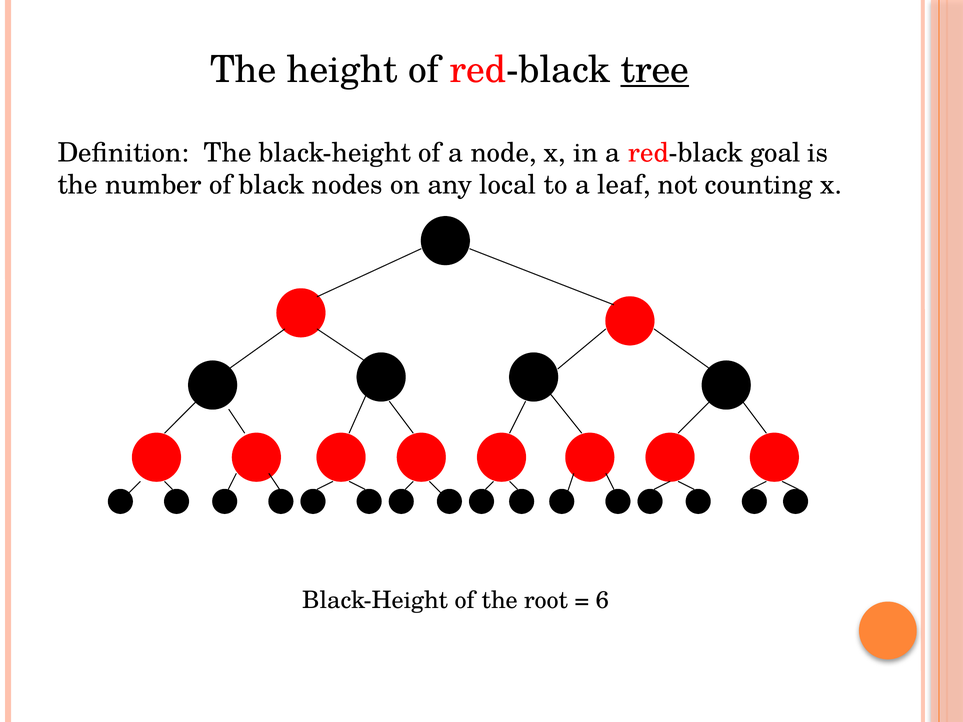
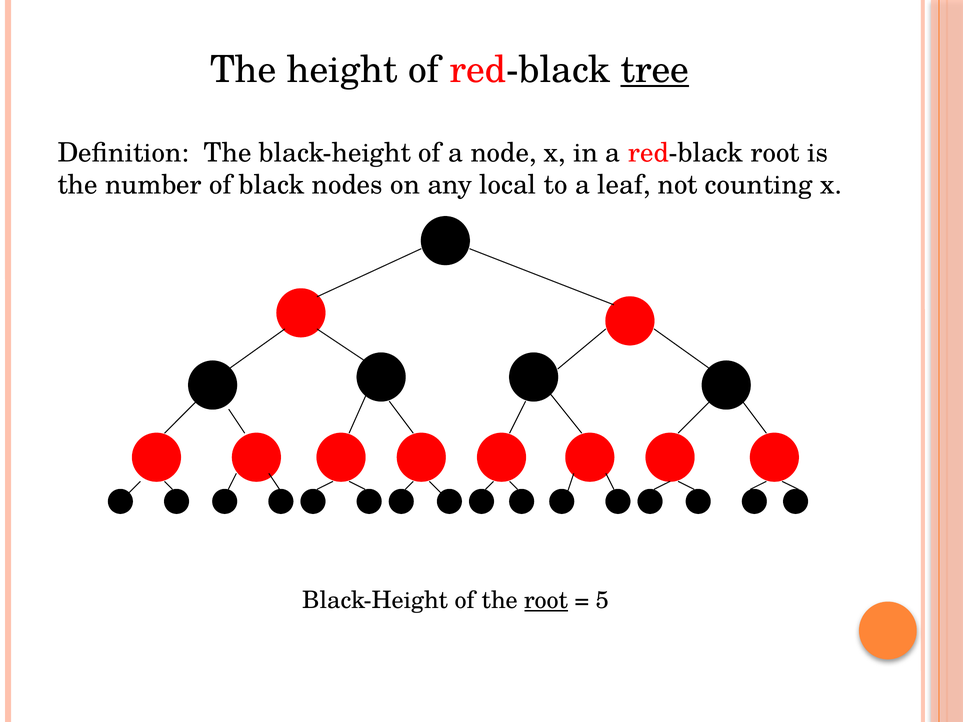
red-black goal: goal -> root
root at (546, 601) underline: none -> present
6: 6 -> 5
